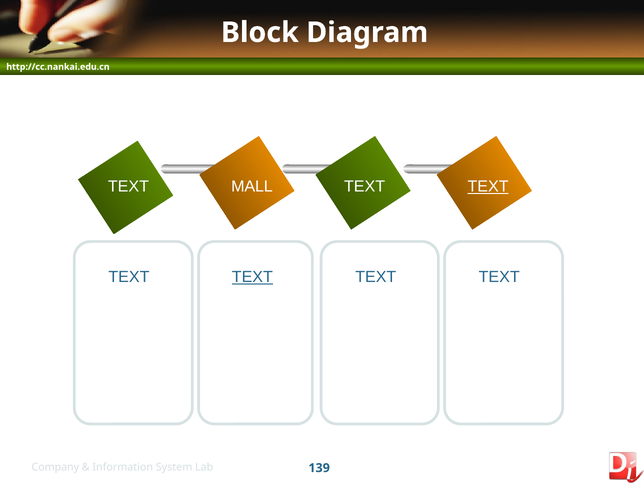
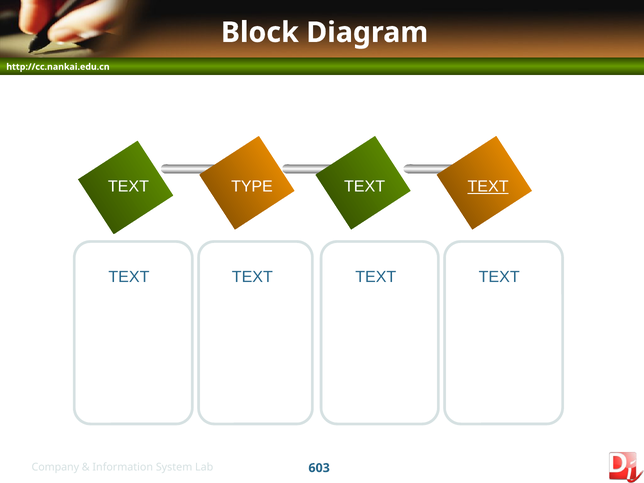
MALL: MALL -> TYPE
TEXT at (252, 277) underline: present -> none
139: 139 -> 603
